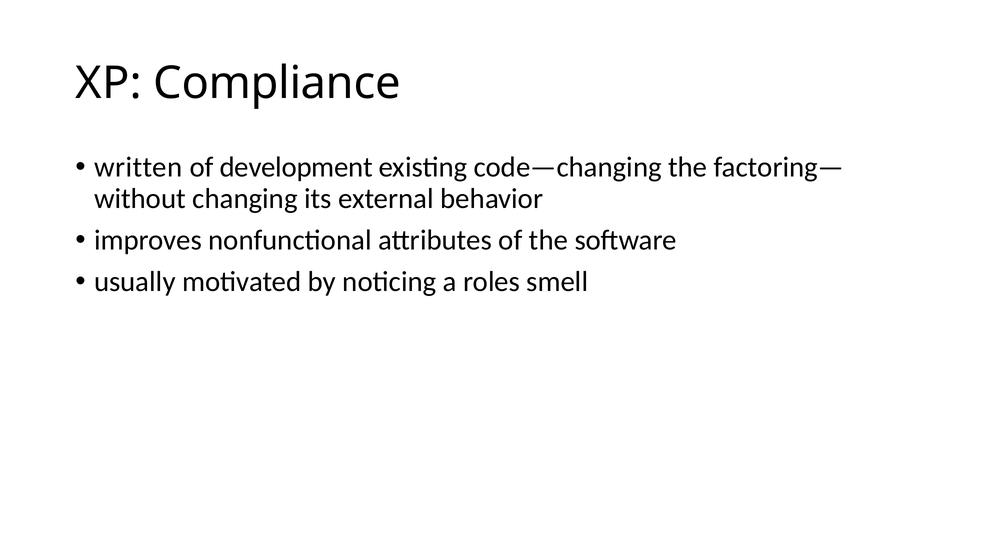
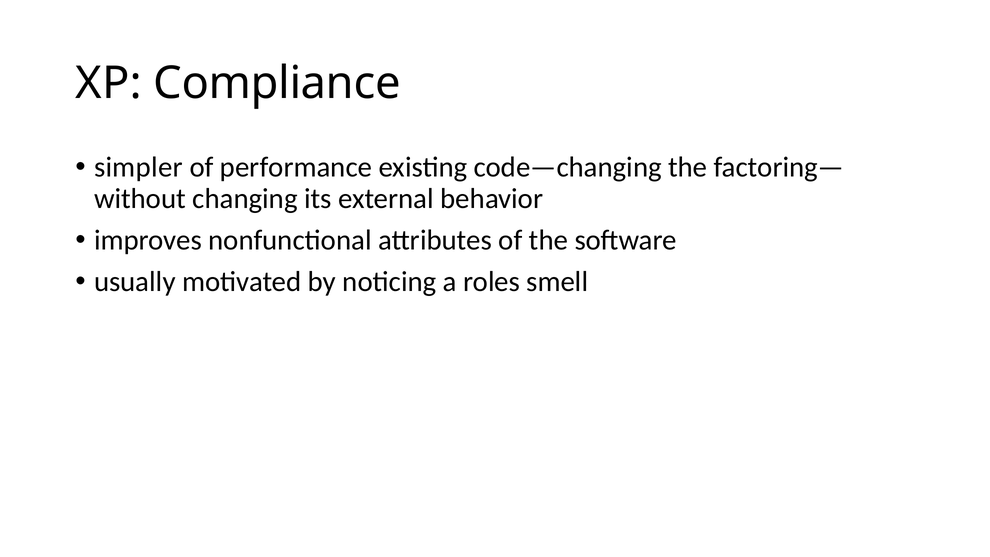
written: written -> simpler
development: development -> performance
